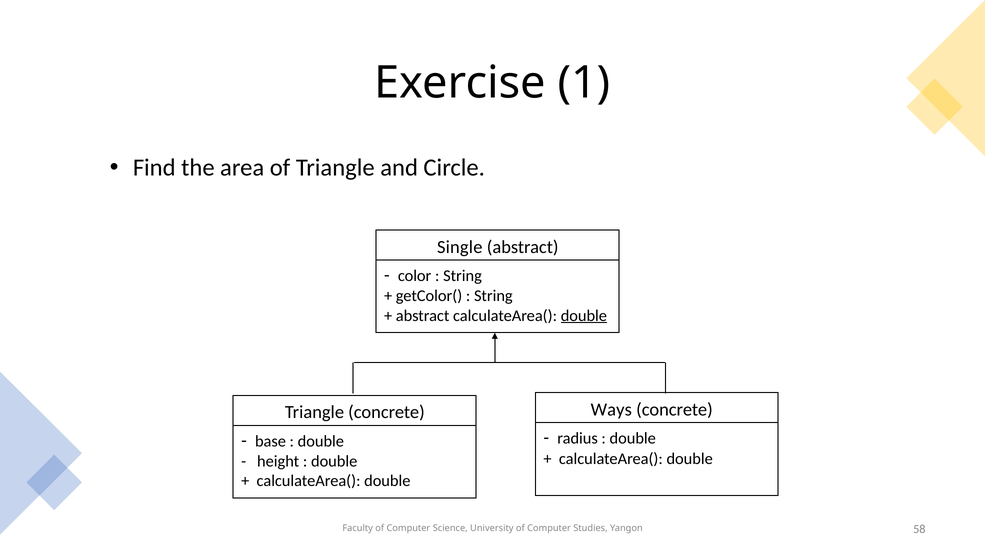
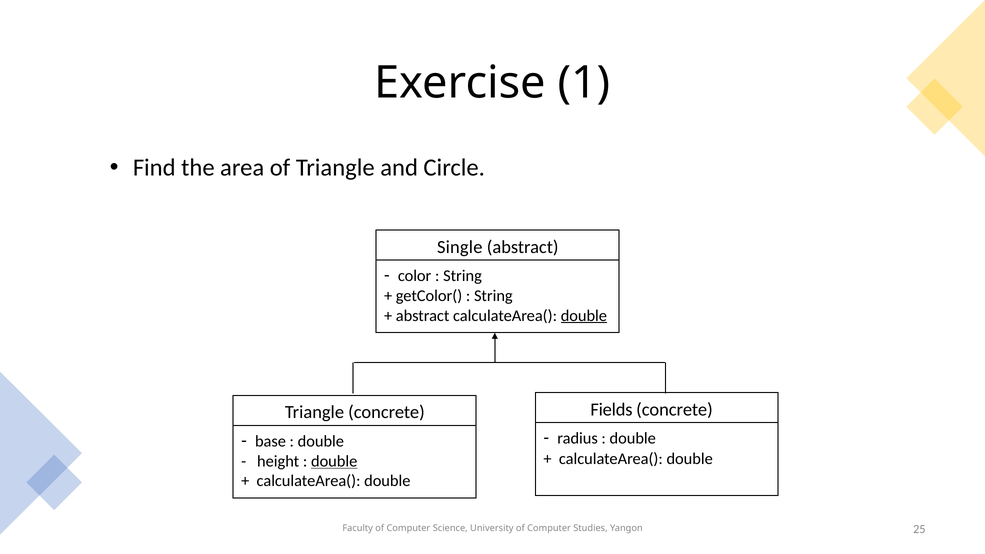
Ways: Ways -> Fields
double at (334, 461) underline: none -> present
58: 58 -> 25
